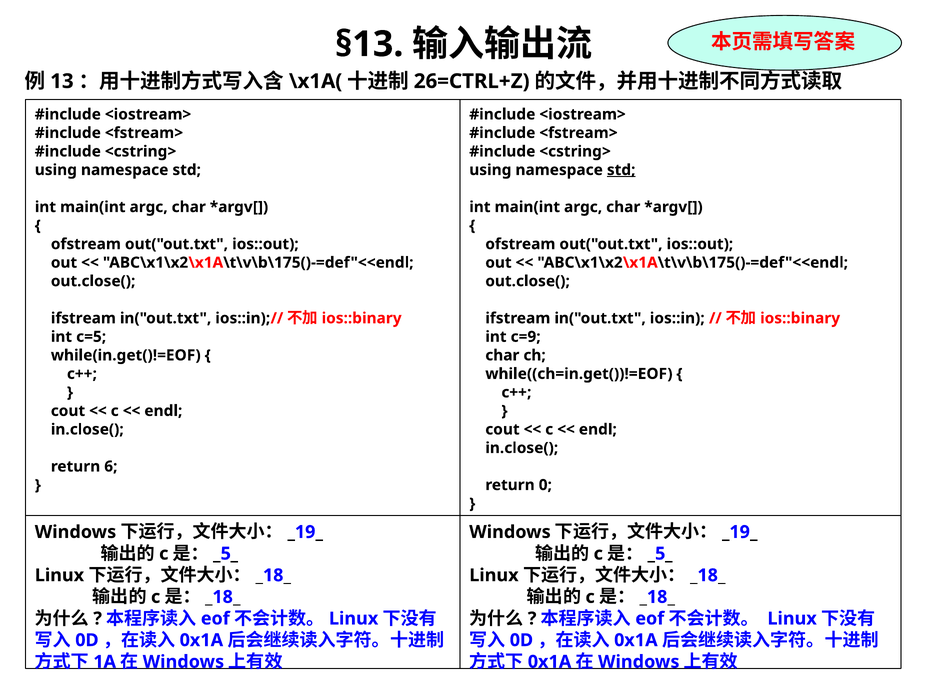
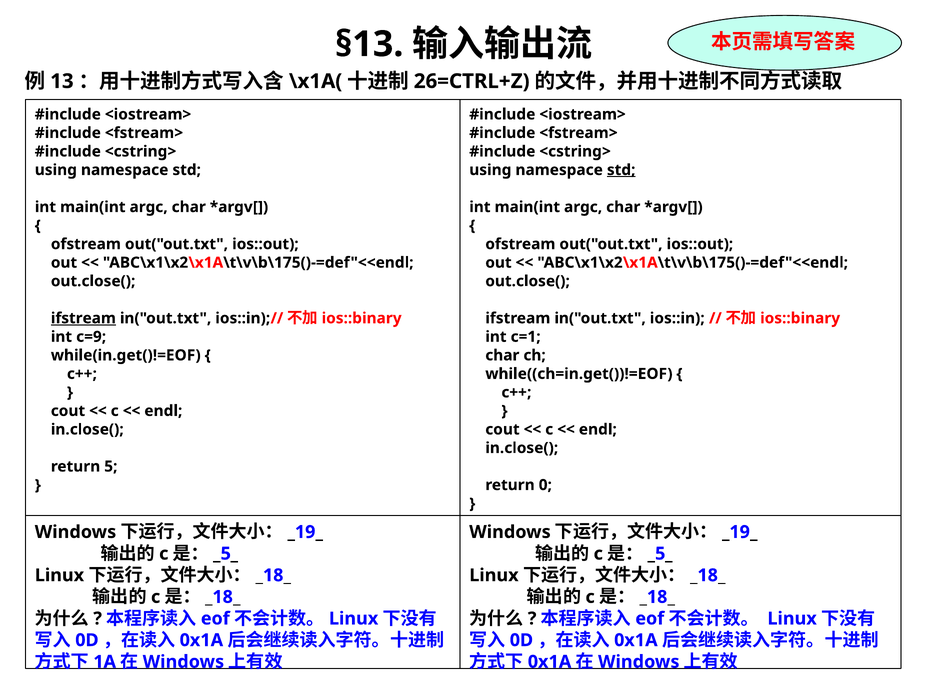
ifstream at (83, 318) underline: none -> present
c=5: c=5 -> c=9
c=9: c=9 -> c=1
6: 6 -> 5
